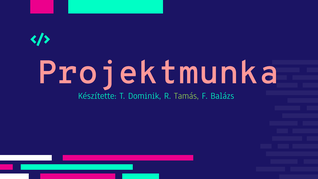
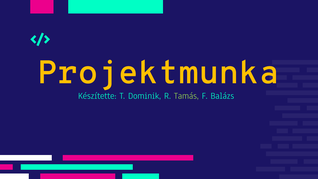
Projektmunka colour: pink -> yellow
